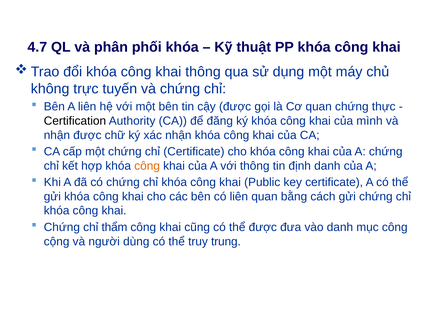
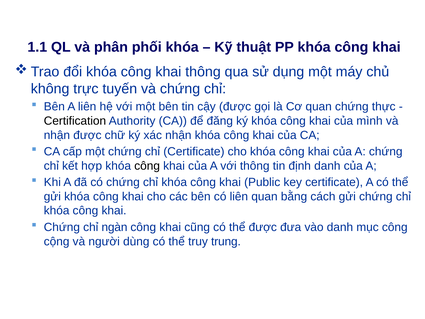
4.7: 4.7 -> 1.1
công at (147, 166) colour: orange -> black
thẩm: thẩm -> ngàn
